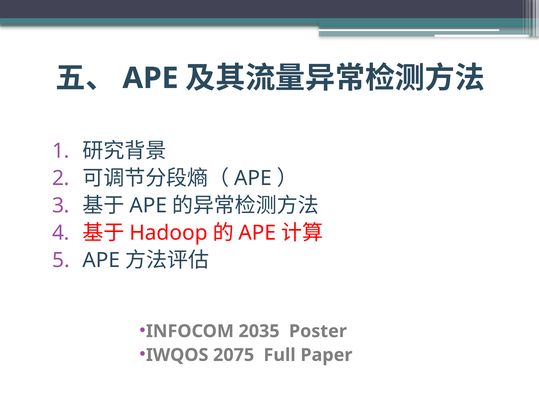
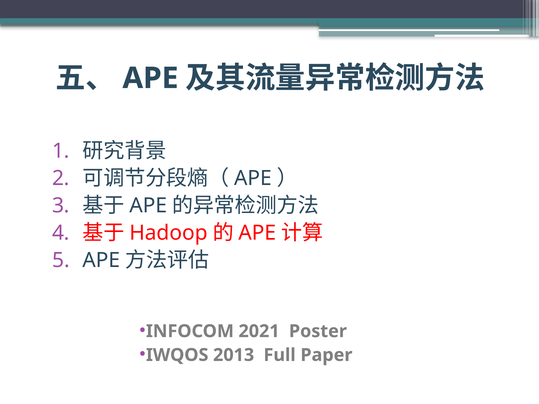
2035: 2035 -> 2021
2075: 2075 -> 2013
